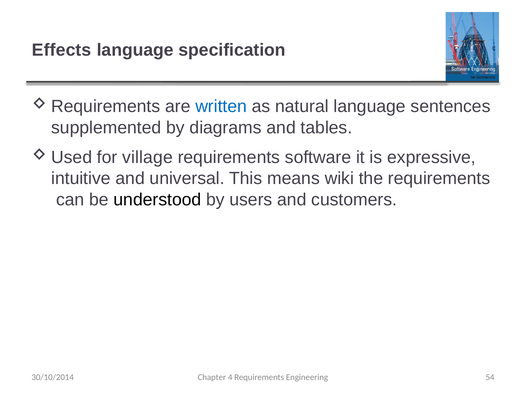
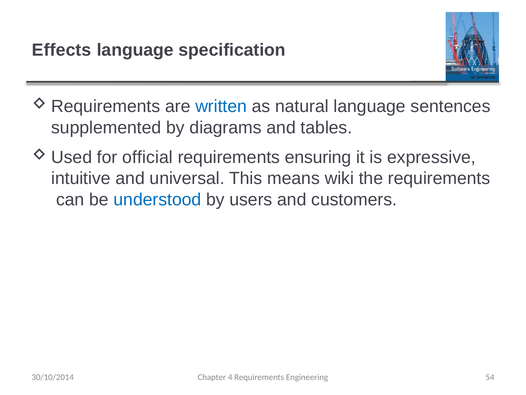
village: village -> official
software: software -> ensuring
understood colour: black -> blue
